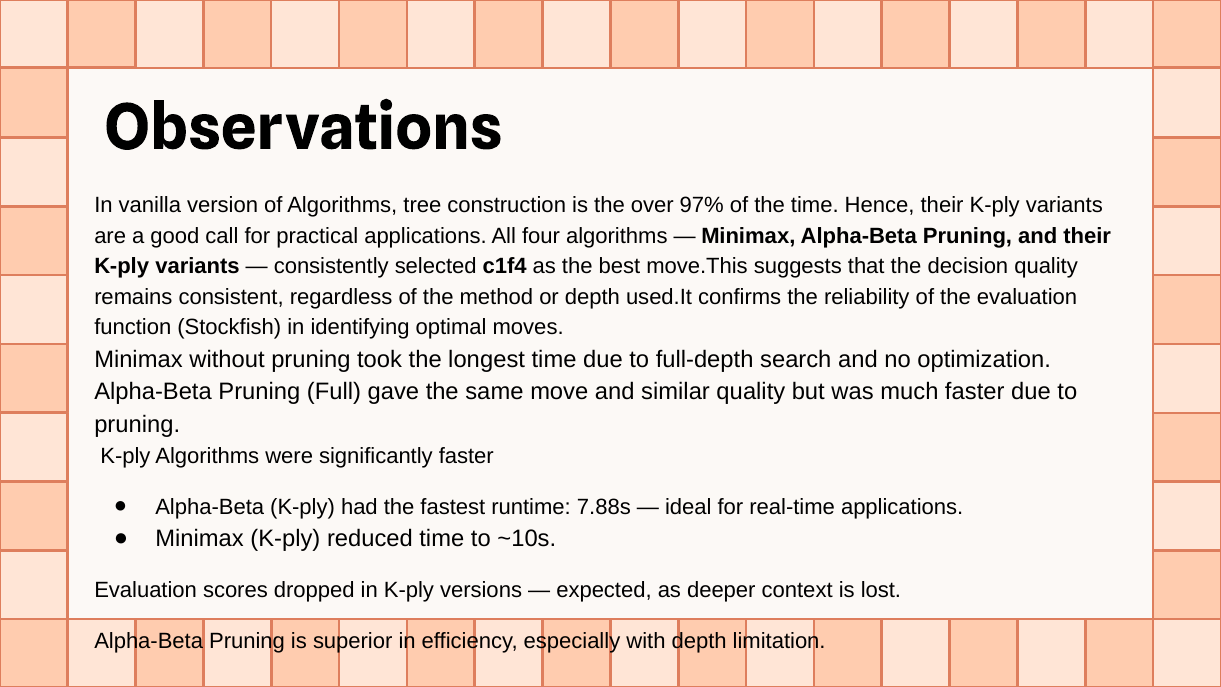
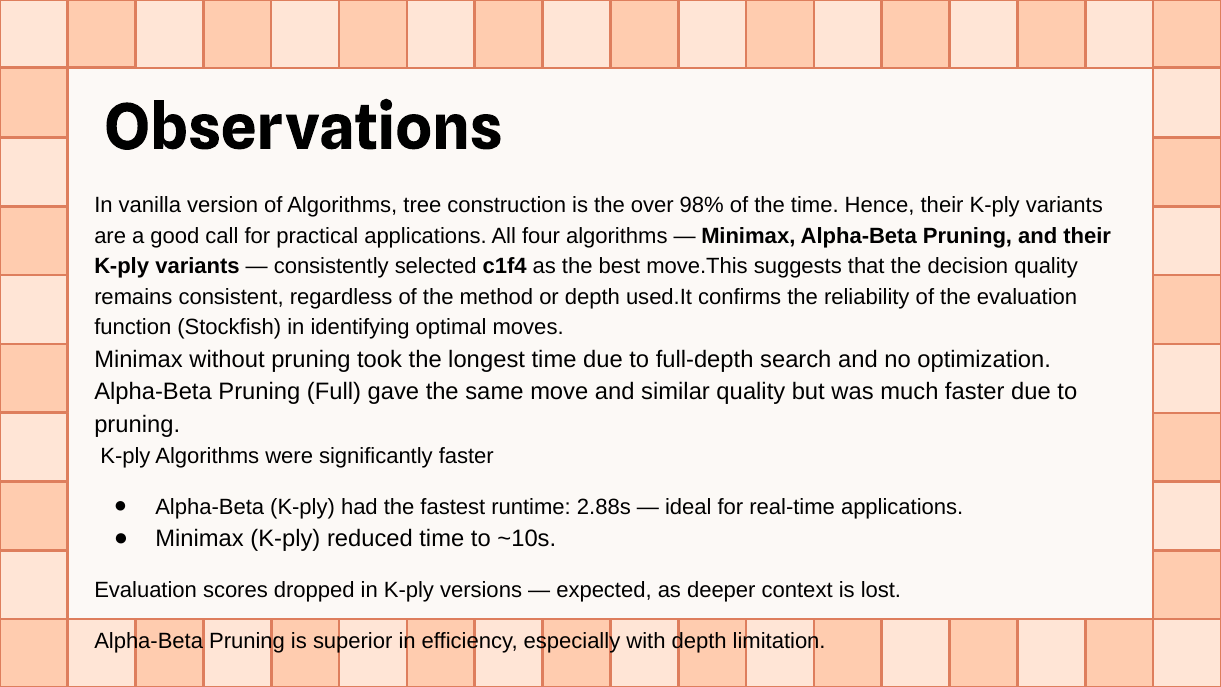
97%: 97% -> 98%
7.88s: 7.88s -> 2.88s
